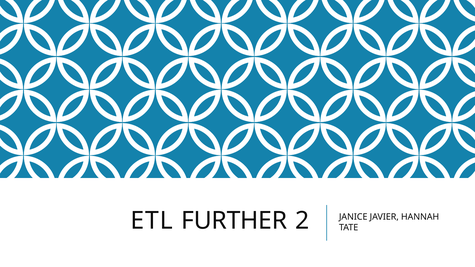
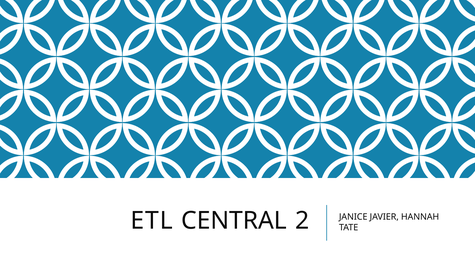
FURTHER: FURTHER -> CENTRAL
